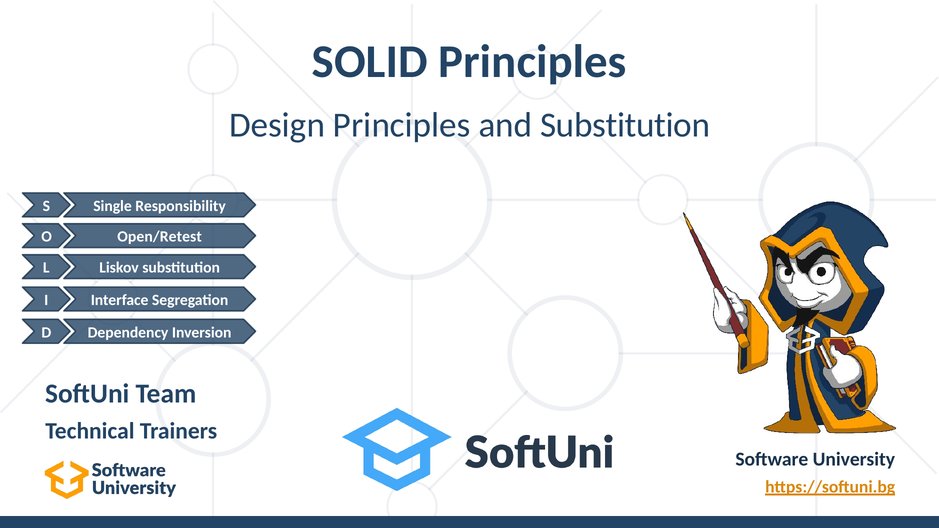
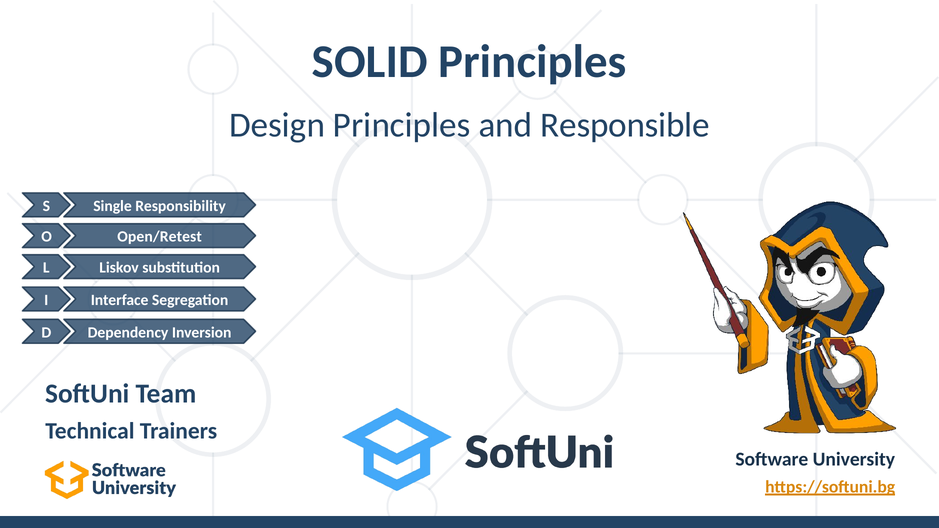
and Substitution: Substitution -> Responsible
